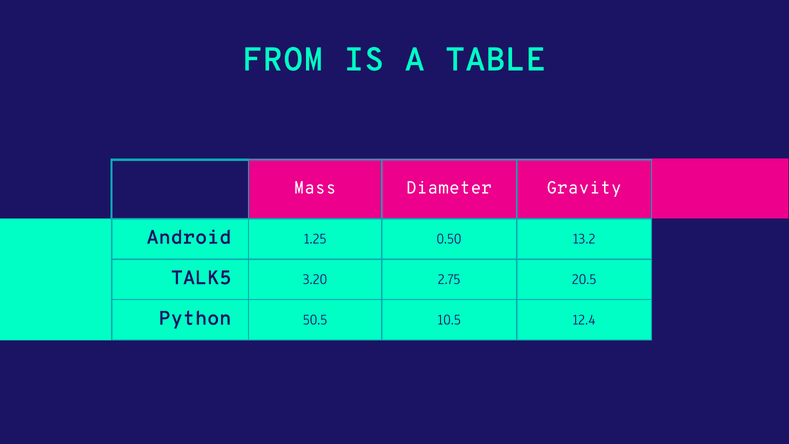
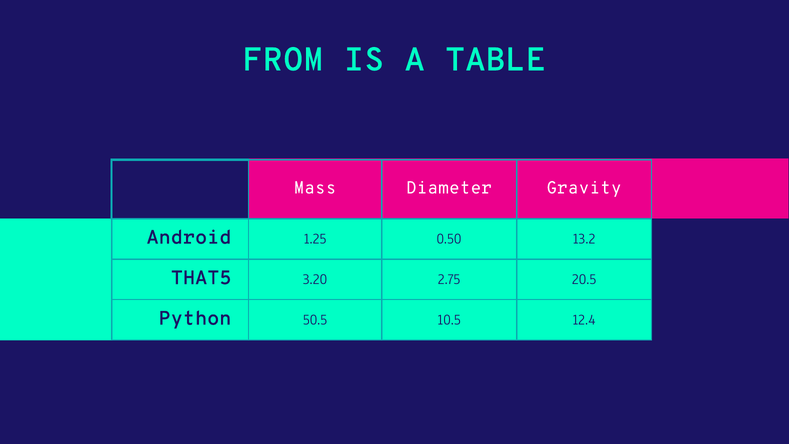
TALK5: TALK5 -> THAT5
